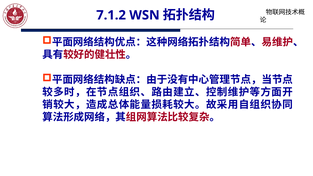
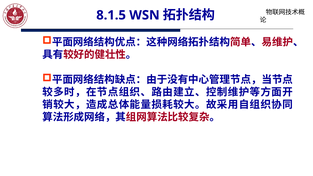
7.1.2: 7.1.2 -> 8.1.5
